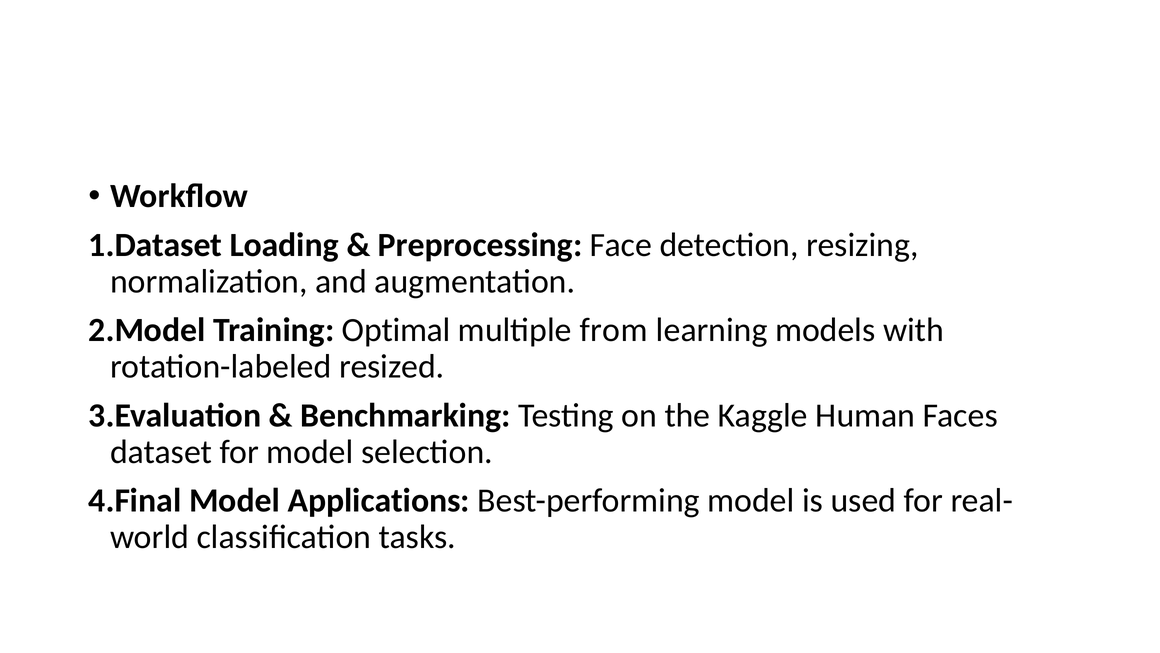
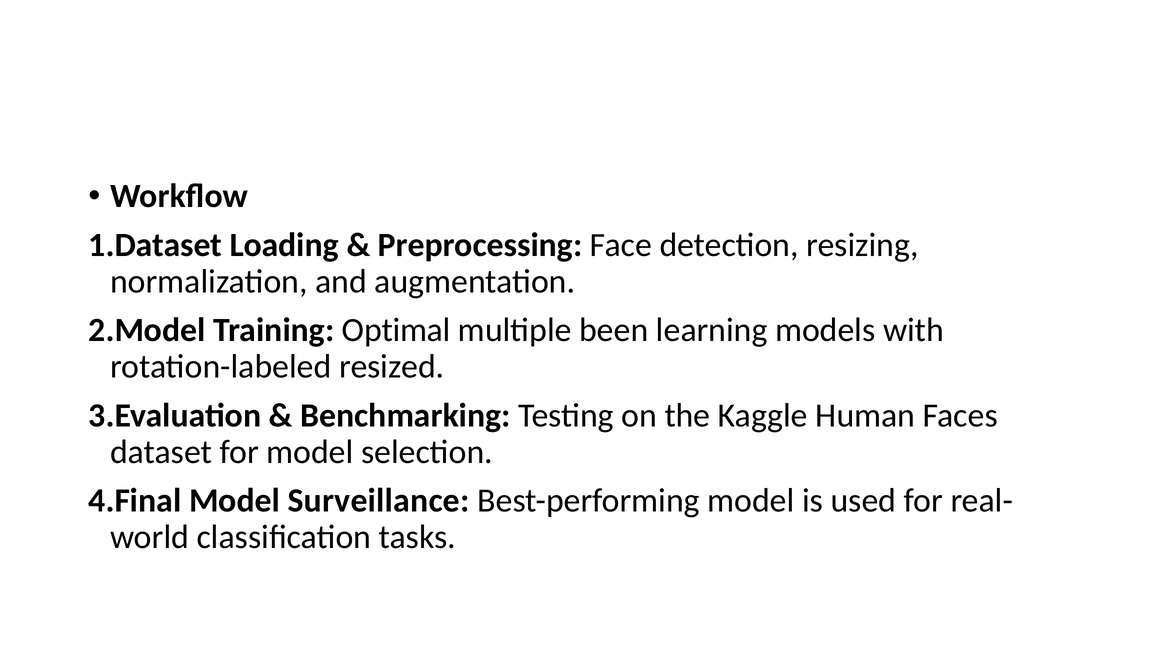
from: from -> been
Applications: Applications -> Surveillance
